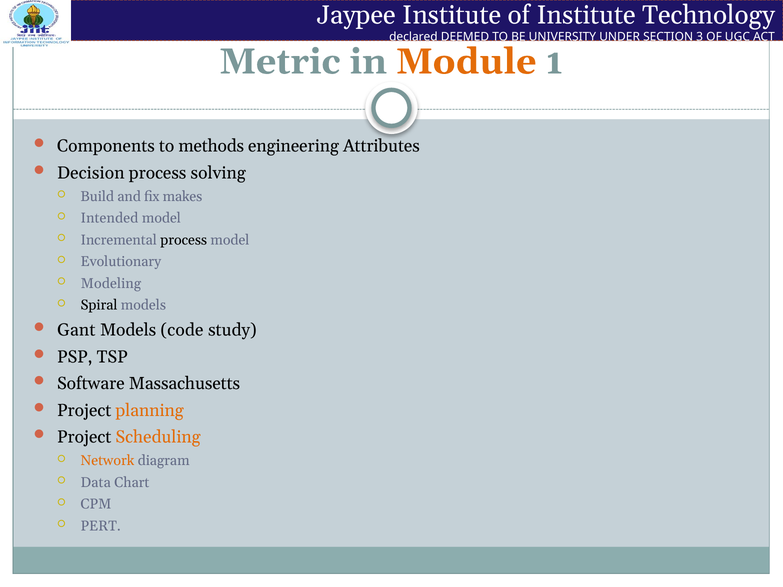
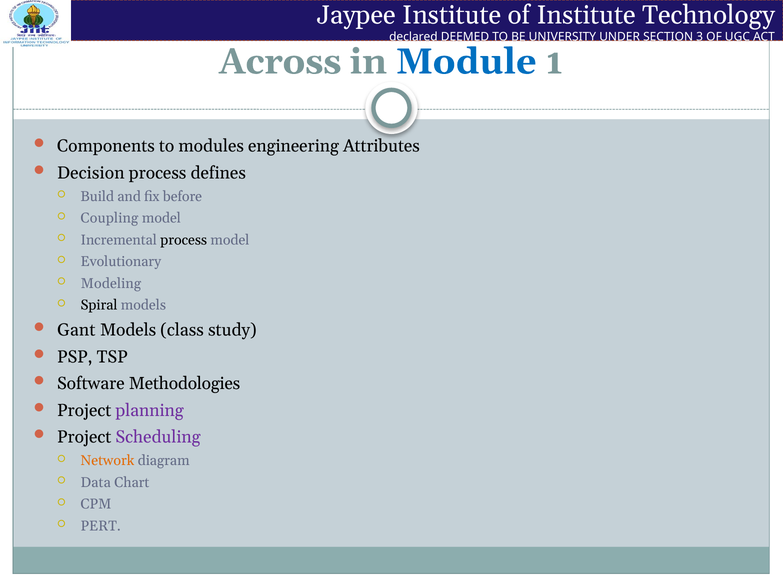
Metric: Metric -> Across
Module colour: orange -> blue
methods: methods -> modules
solving: solving -> defines
makes: makes -> before
Intended: Intended -> Coupling
code: code -> class
Massachusetts: Massachusetts -> Methodologies
planning colour: orange -> purple
Scheduling colour: orange -> purple
